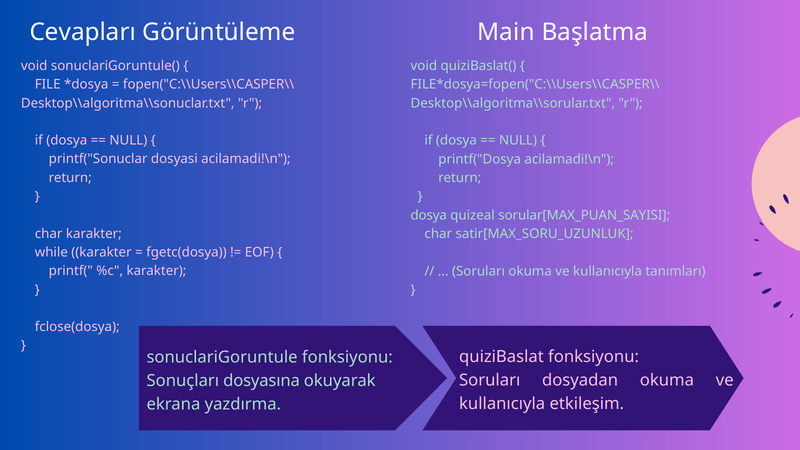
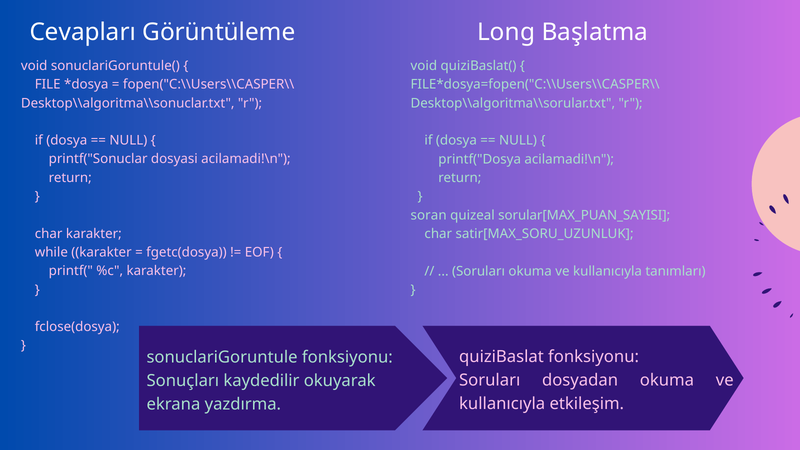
Main: Main -> Long
dosya at (429, 215): dosya -> soran
dosyasına: dosyasına -> kaydedilir
